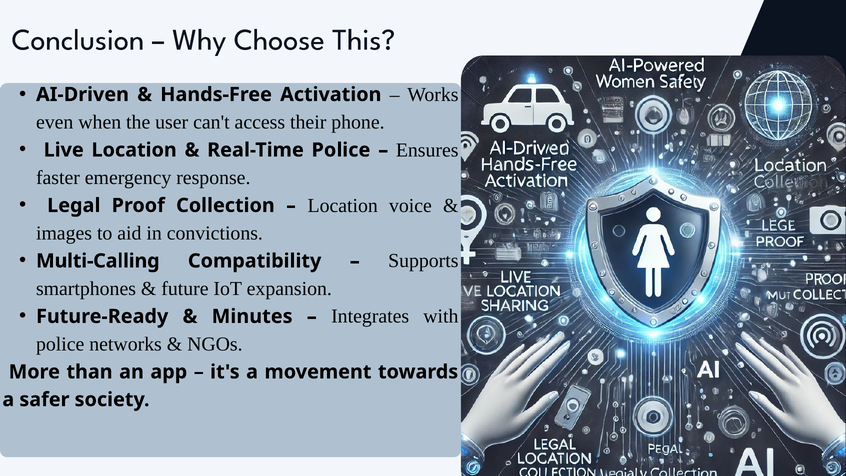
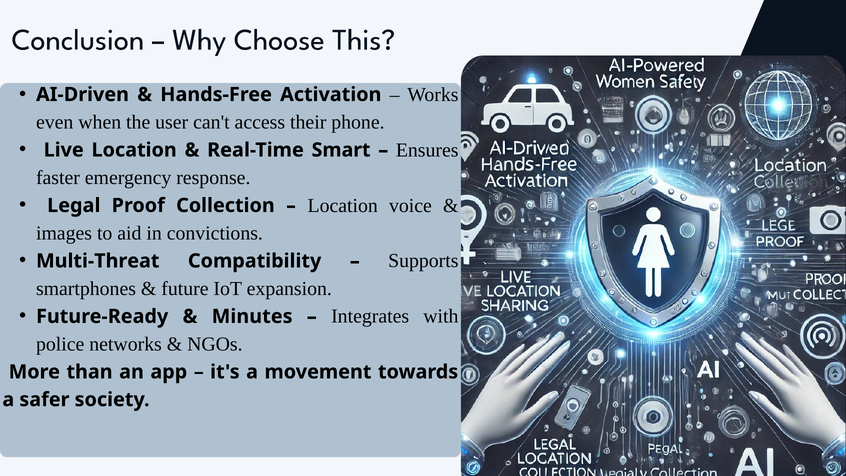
Real-Time Police: Police -> Smart
Multi-Calling: Multi-Calling -> Multi-Threat
